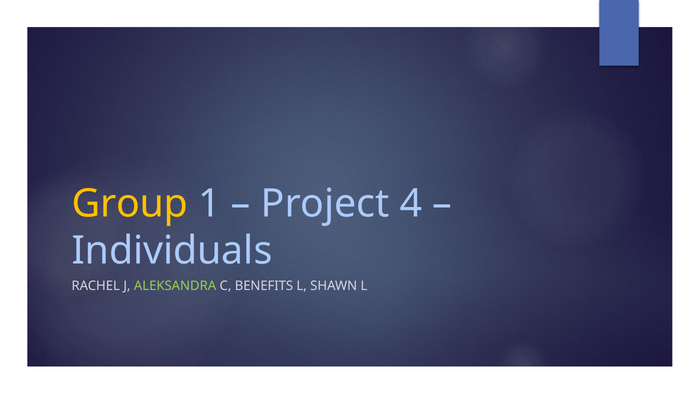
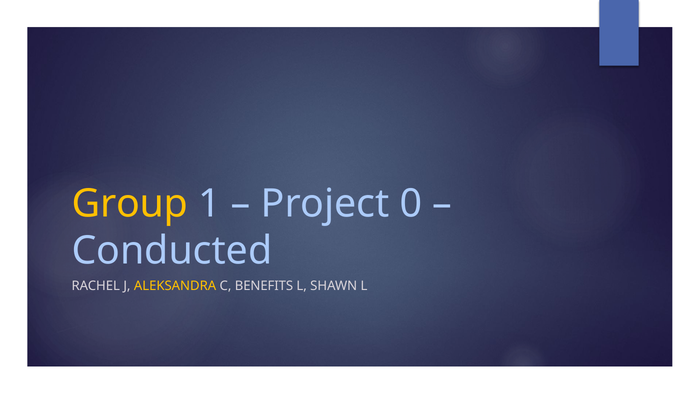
4: 4 -> 0
Individuals: Individuals -> Conducted
ALEKSANDRA colour: light green -> yellow
